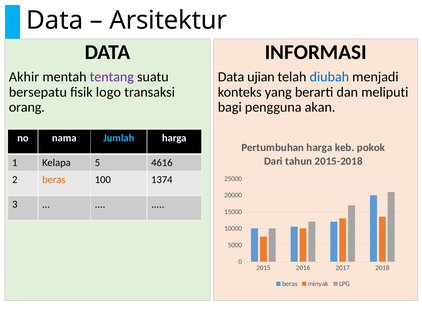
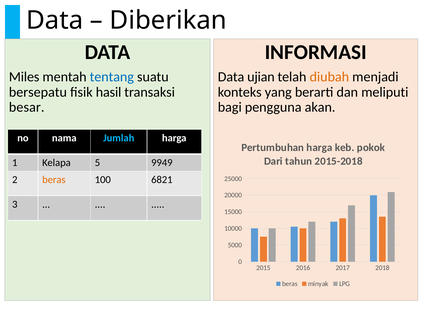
Arsitektur: Arsitektur -> Diberikan
Akhir: Akhir -> Miles
tentang colour: purple -> blue
diubah colour: blue -> orange
logo: logo -> hasil
orang: orang -> besar
4616: 4616 -> 9949
1374: 1374 -> 6821
